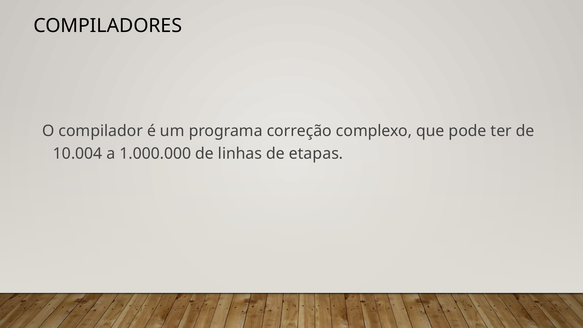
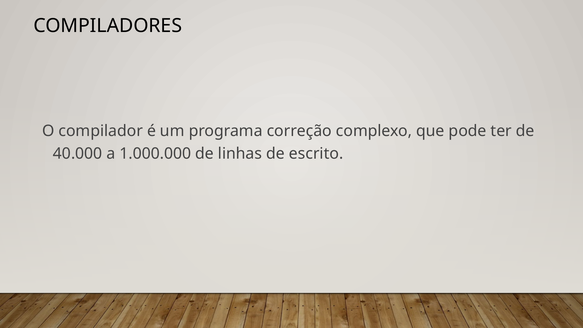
10.004: 10.004 -> 40.000
etapas: etapas -> escrito
